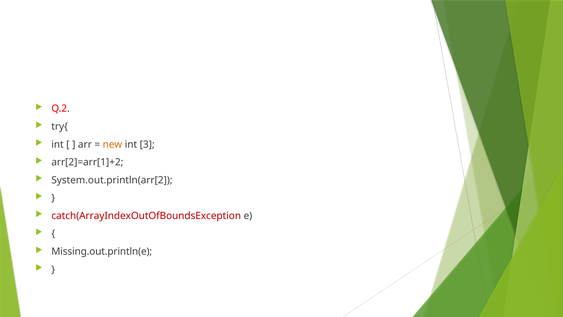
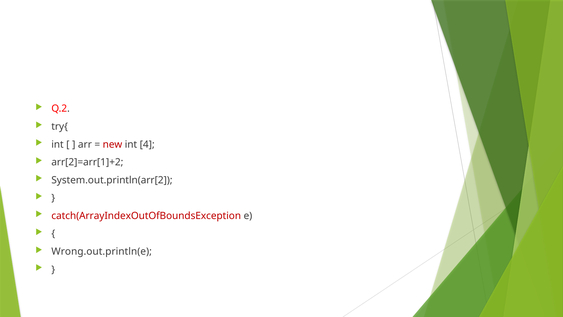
new colour: orange -> red
3: 3 -> 4
Missing.out.println(e: Missing.out.println(e -> Wrong.out.println(e
